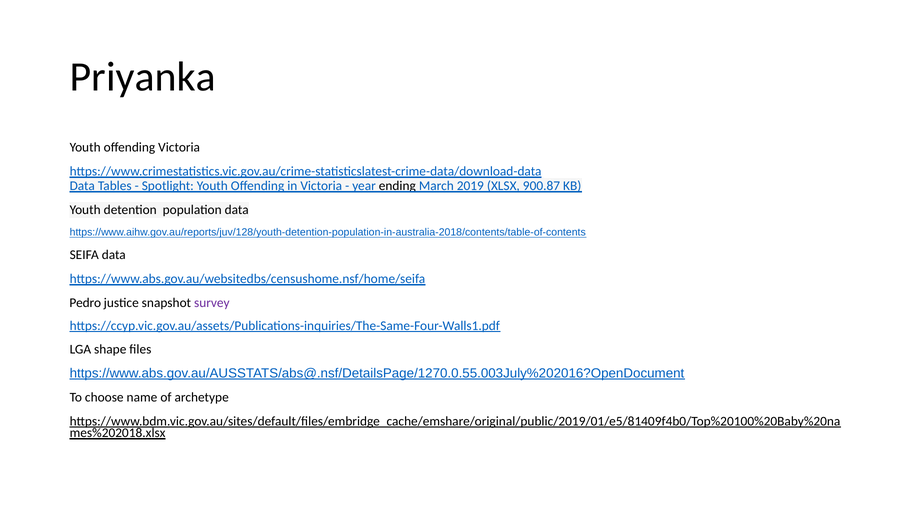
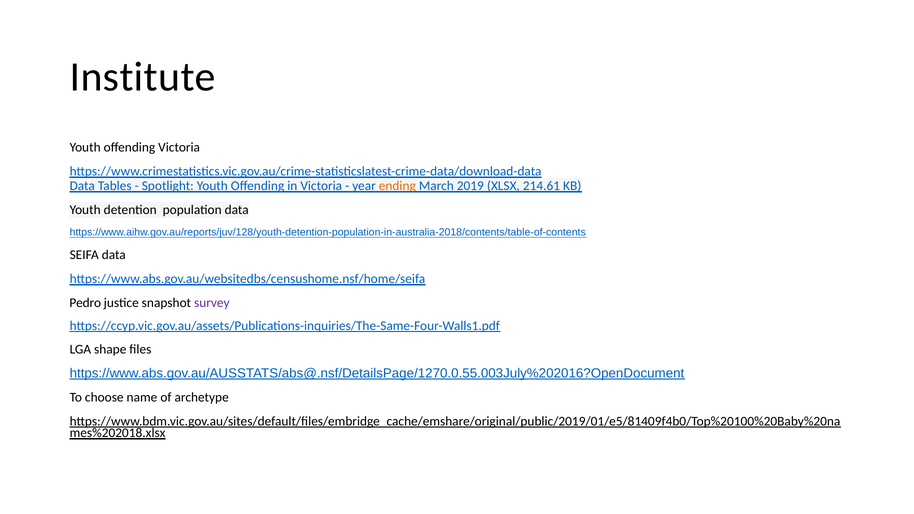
Priyanka: Priyanka -> Institute
ending colour: black -> orange
900.87: 900.87 -> 214.61
